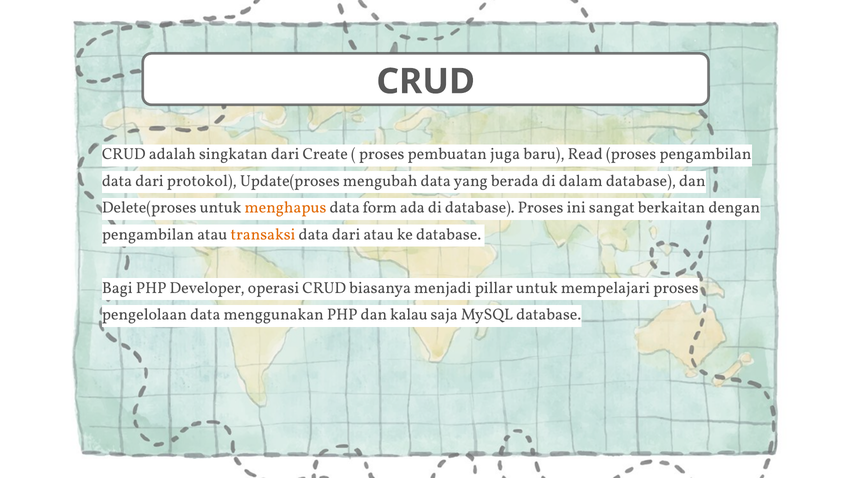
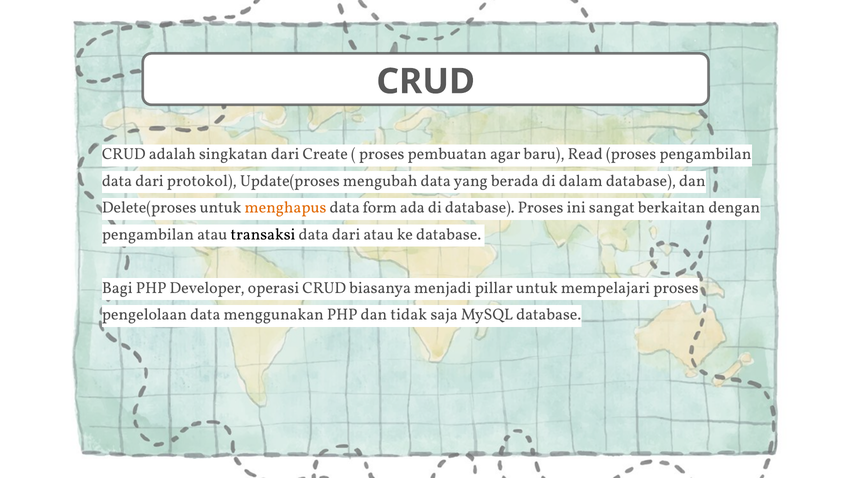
juga: juga -> agar
transaksi colour: orange -> black
kalau: kalau -> tidak
